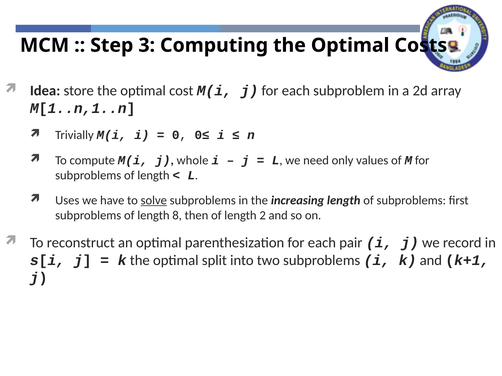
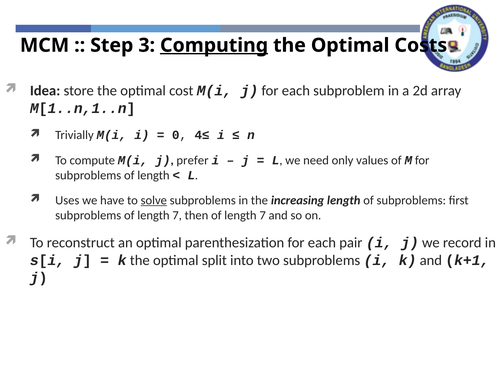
Computing underline: none -> present
0≤: 0≤ -> 4≤
whole: whole -> prefer
subproblems of length 8: 8 -> 7
then of length 2: 2 -> 7
